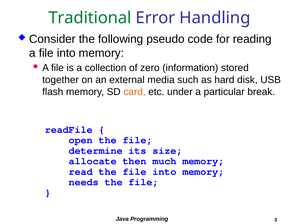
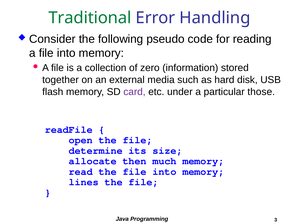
card colour: orange -> purple
break: break -> those
needs: needs -> lines
